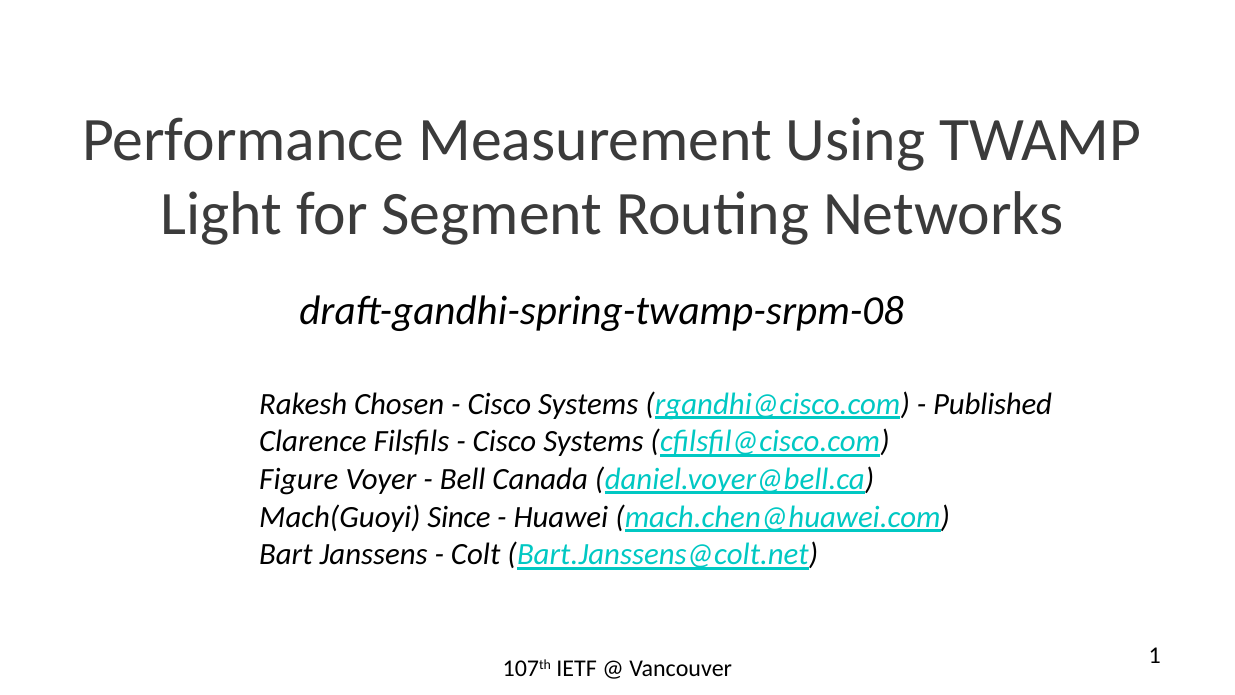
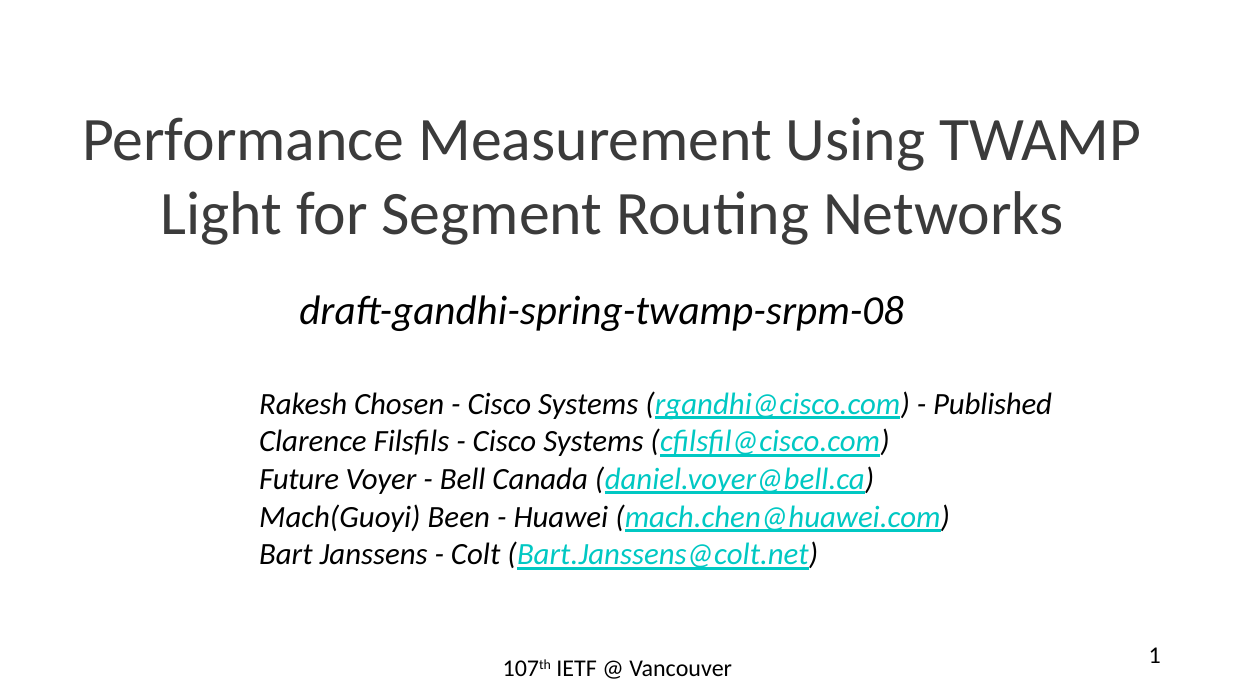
Figure: Figure -> Future
Since: Since -> Been
